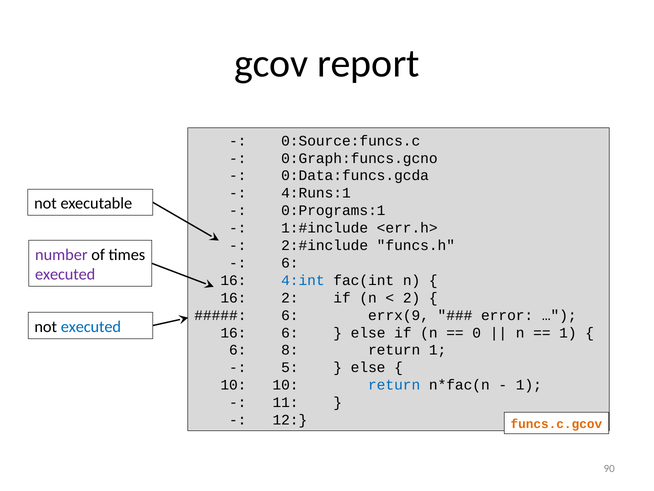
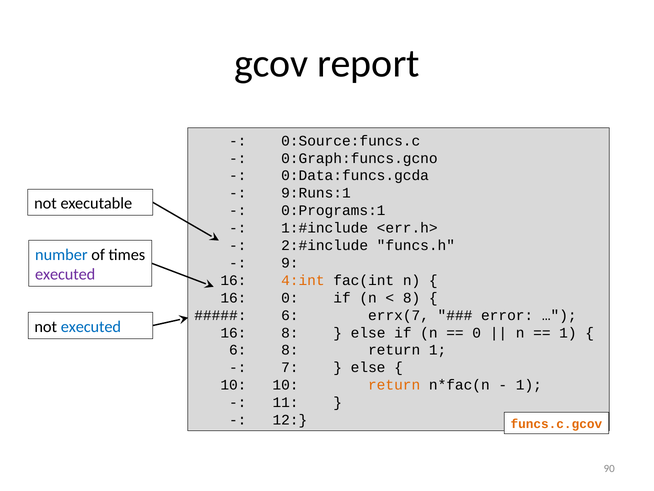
4:Runs:1: 4:Runs:1 -> 9:Runs:1
number colour: purple -> blue
6 at (290, 263): 6 -> 9
4:int colour: blue -> orange
16 2: 2 -> 0
2 at (412, 298): 2 -> 8
errx(9: errx(9 -> errx(7
16 6: 6 -> 8
5: 5 -> 7
return at (394, 385) colour: blue -> orange
